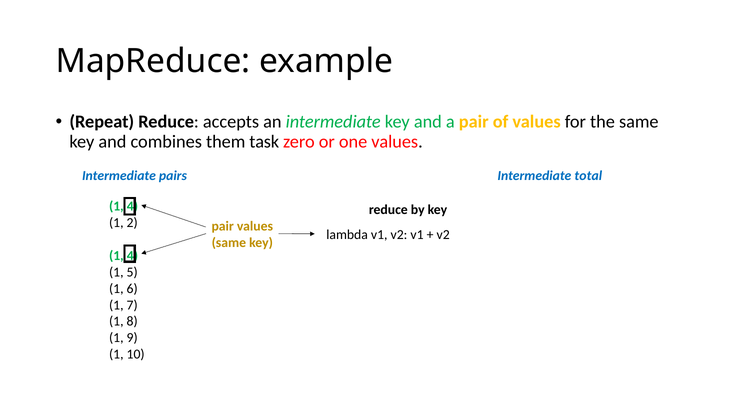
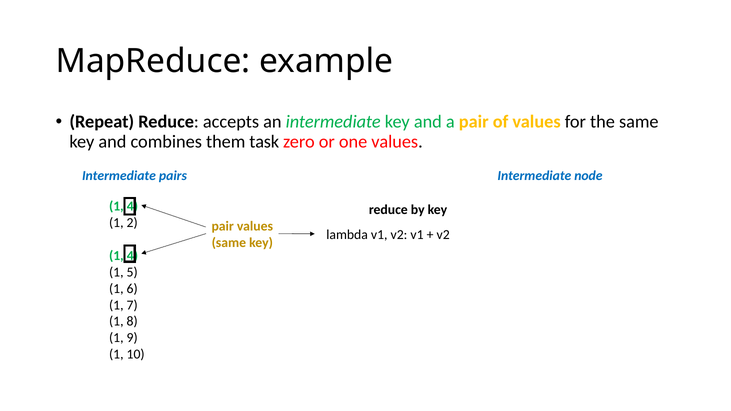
total: total -> node
